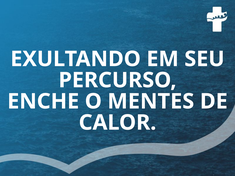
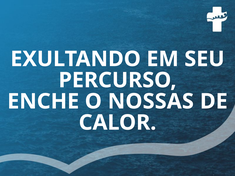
MENTES: MENTES -> NOSSAS
